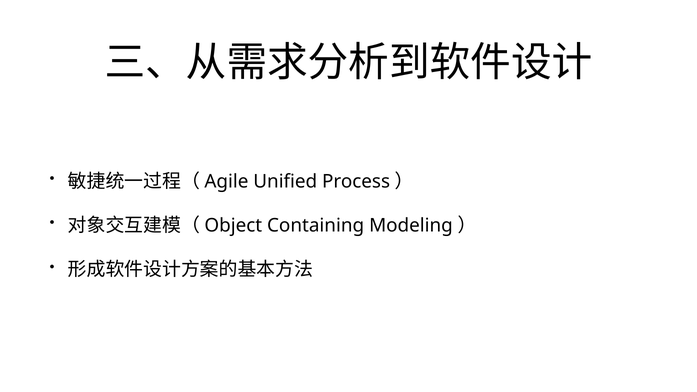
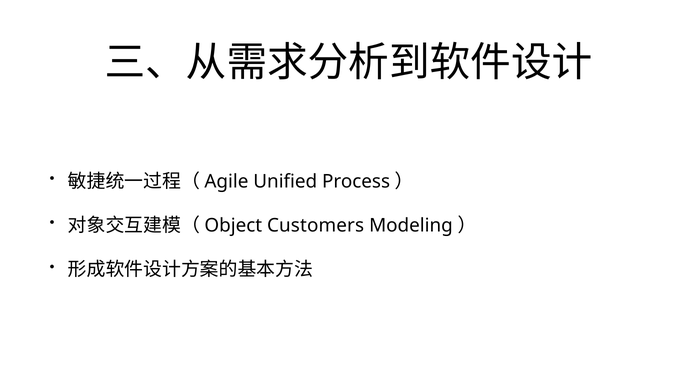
Containing: Containing -> Customers
